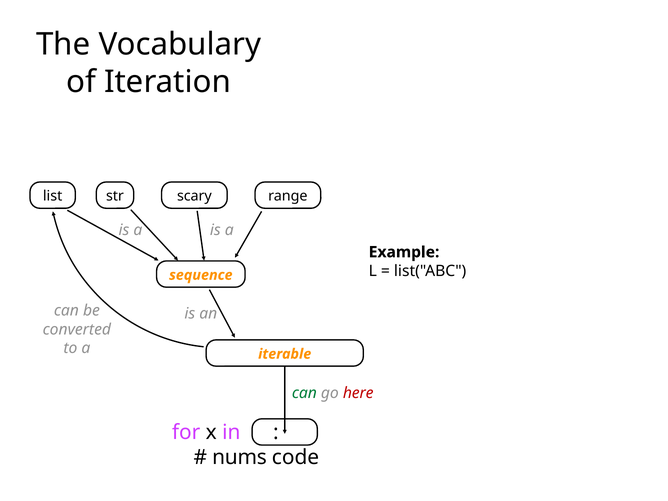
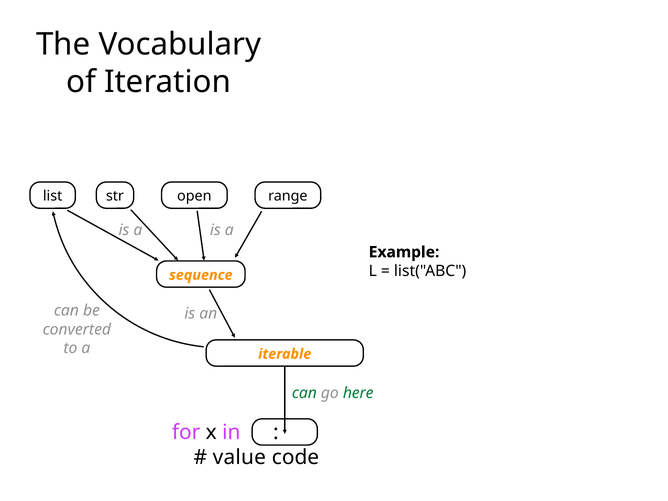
scary: scary -> open
here colour: red -> green
nums: nums -> value
